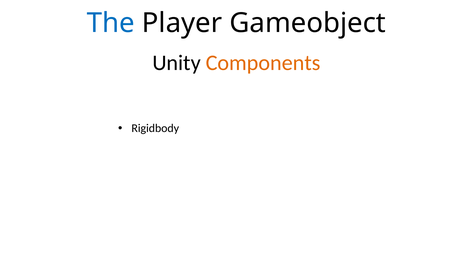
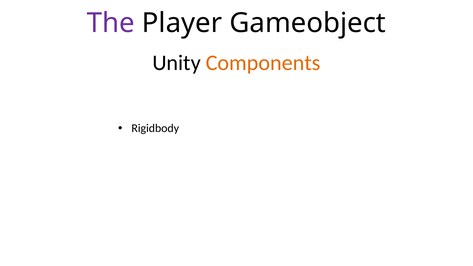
The colour: blue -> purple
